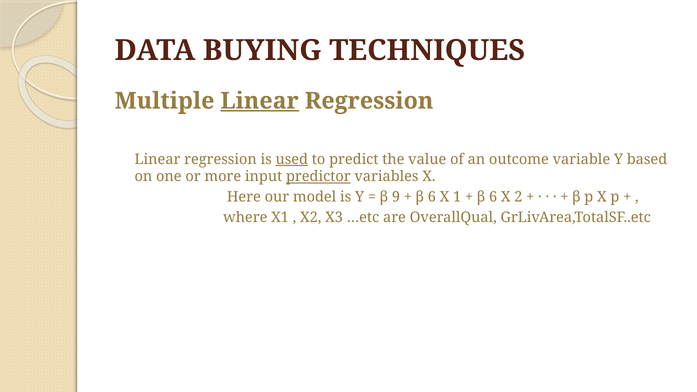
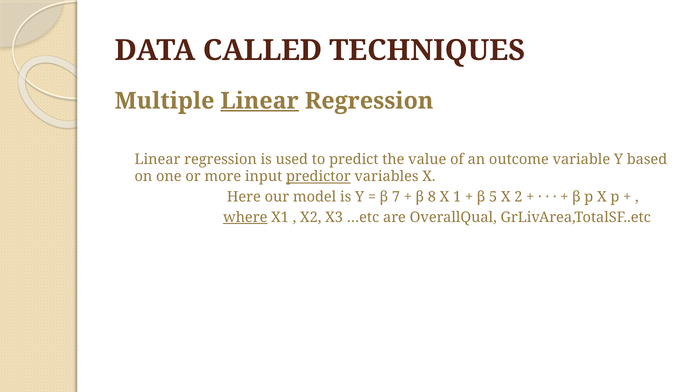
BUYING: BUYING -> CALLED
used underline: present -> none
9: 9 -> 7
6 at (432, 197): 6 -> 8
6 at (493, 197): 6 -> 5
where underline: none -> present
